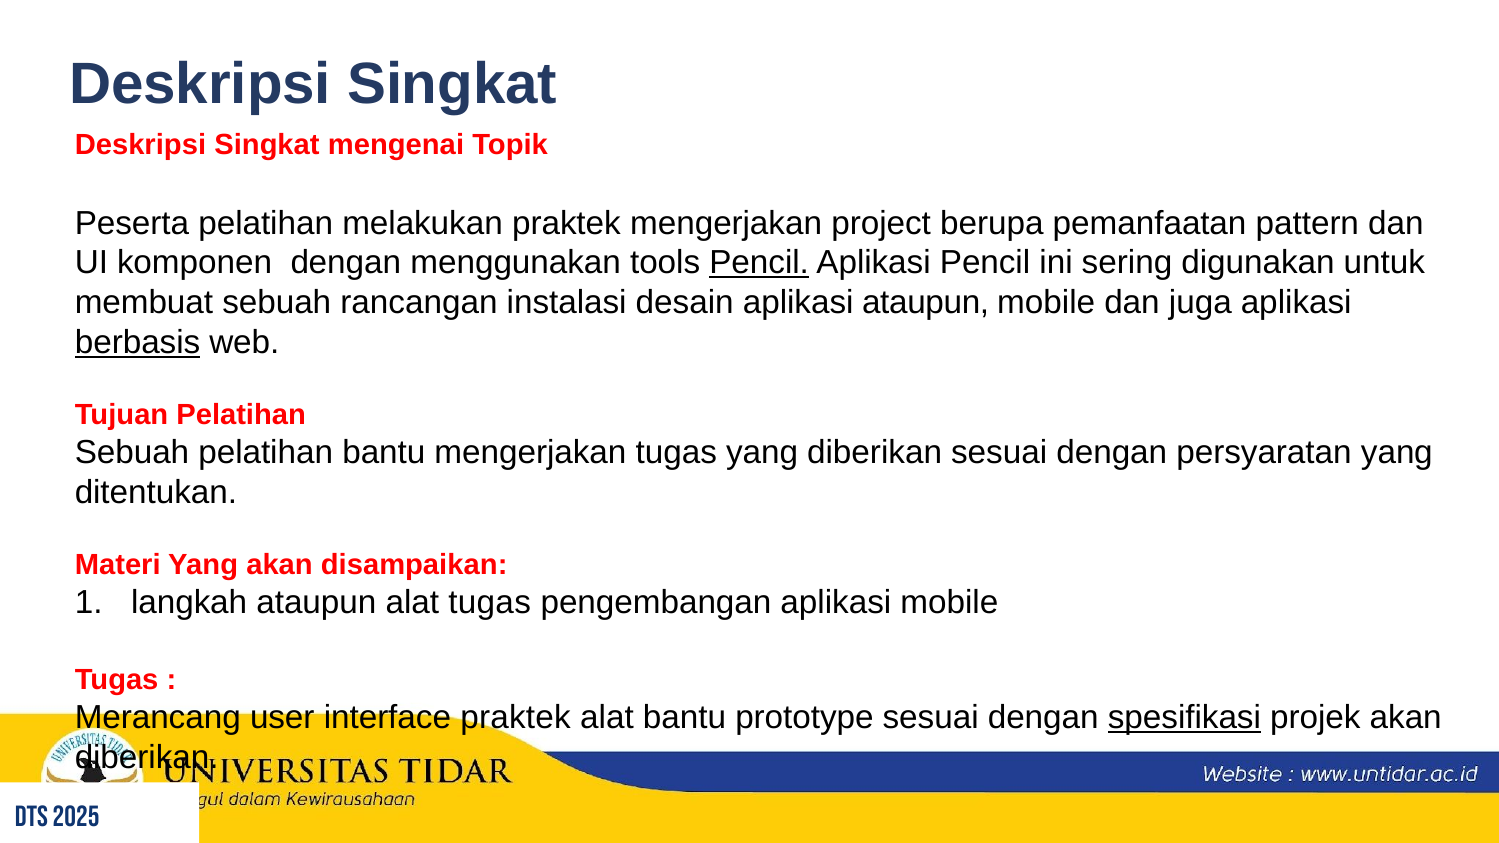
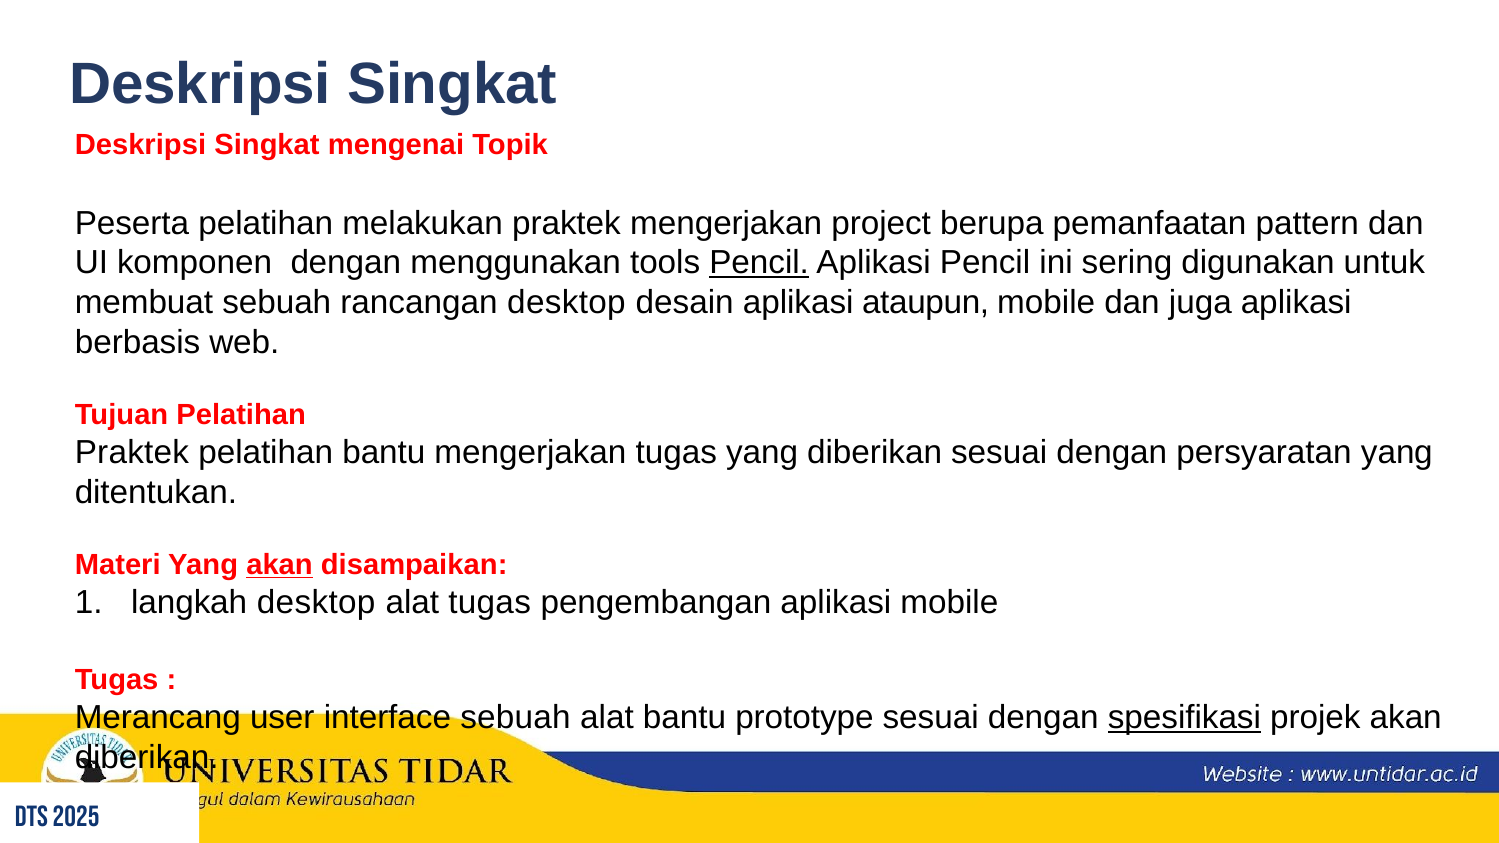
rancangan instalasi: instalasi -> desktop
berbasis underline: present -> none
Sebuah at (132, 453): Sebuah -> Praktek
akan at (280, 565) underline: none -> present
langkah ataupun: ataupun -> desktop
interface praktek: praktek -> sebuah
